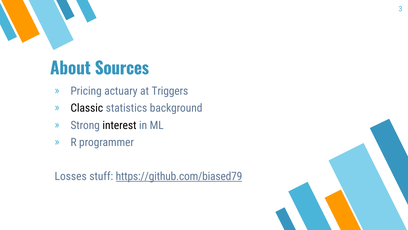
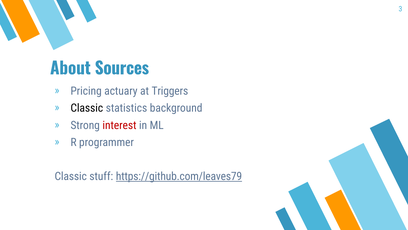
interest colour: black -> red
Losses at (71, 176): Losses -> Classic
https://github.com/biased79: https://github.com/biased79 -> https://github.com/leaves79
